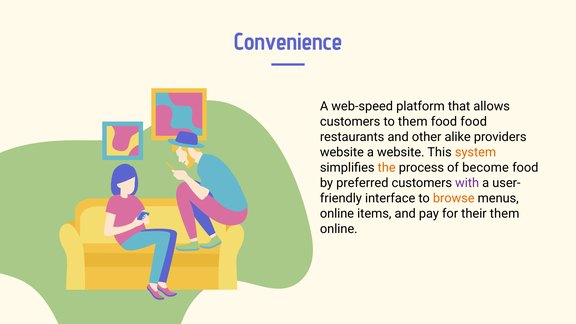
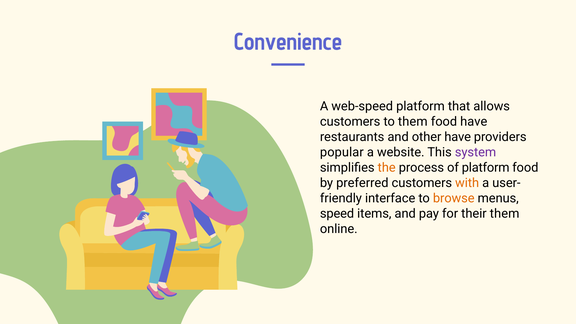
food food: food -> have
other alike: alike -> have
website at (342, 152): website -> popular
system colour: orange -> purple
of become: become -> platform
with colour: purple -> orange
online at (337, 214): online -> speed
